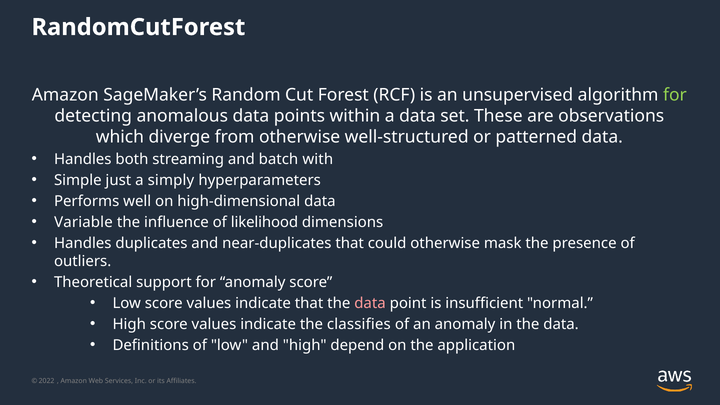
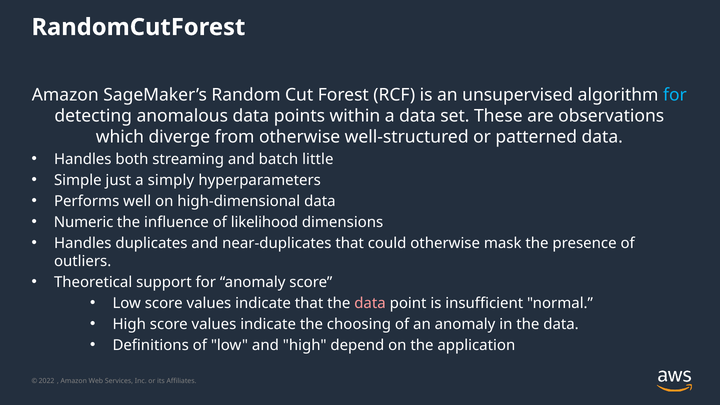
for at (675, 95) colour: light green -> light blue
with: with -> little
Variable: Variable -> Numeric
classifies: classifies -> choosing
